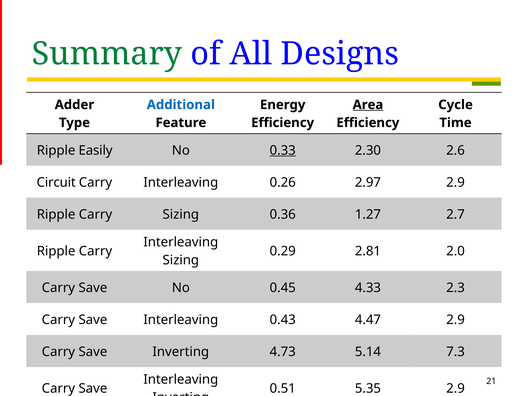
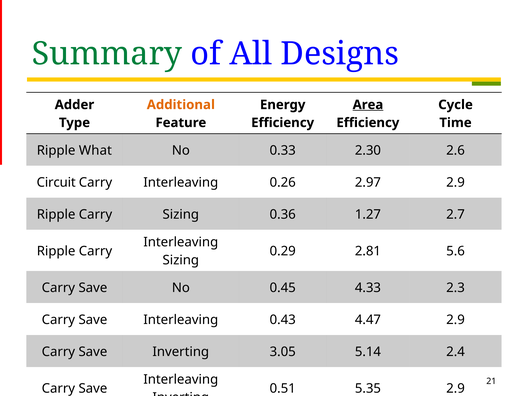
Additional colour: blue -> orange
Easily: Easily -> What
0.33 underline: present -> none
2.0: 2.0 -> 5.6
4.73: 4.73 -> 3.05
7.3: 7.3 -> 2.4
